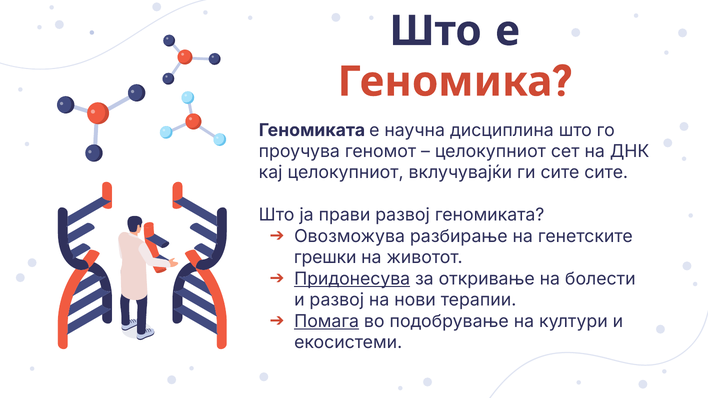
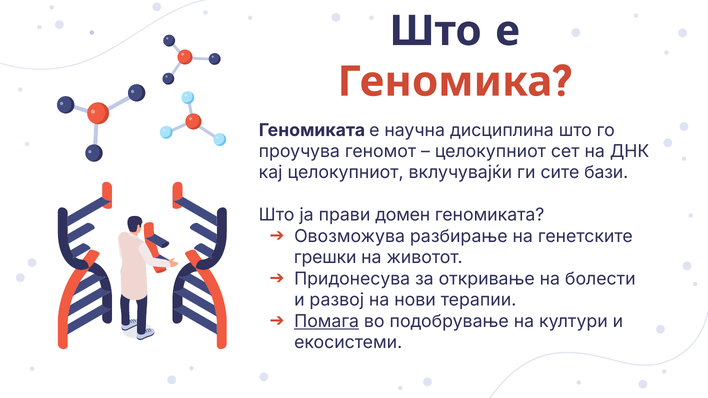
сите сите: сите -> бази
прави развој: развој -> домен
Придонесува underline: present -> none
